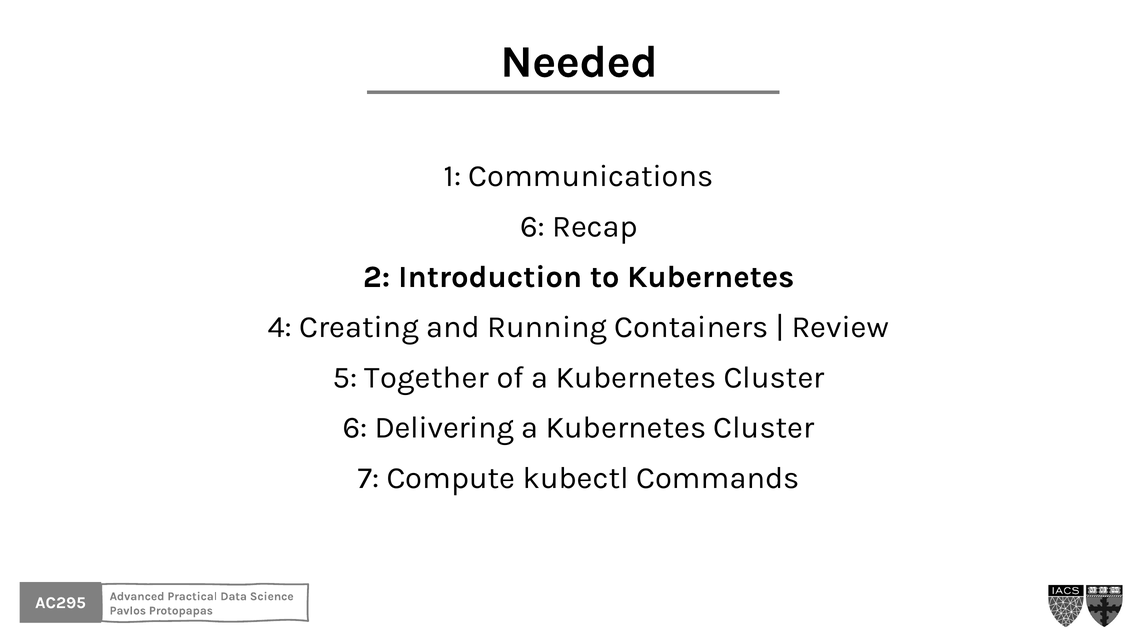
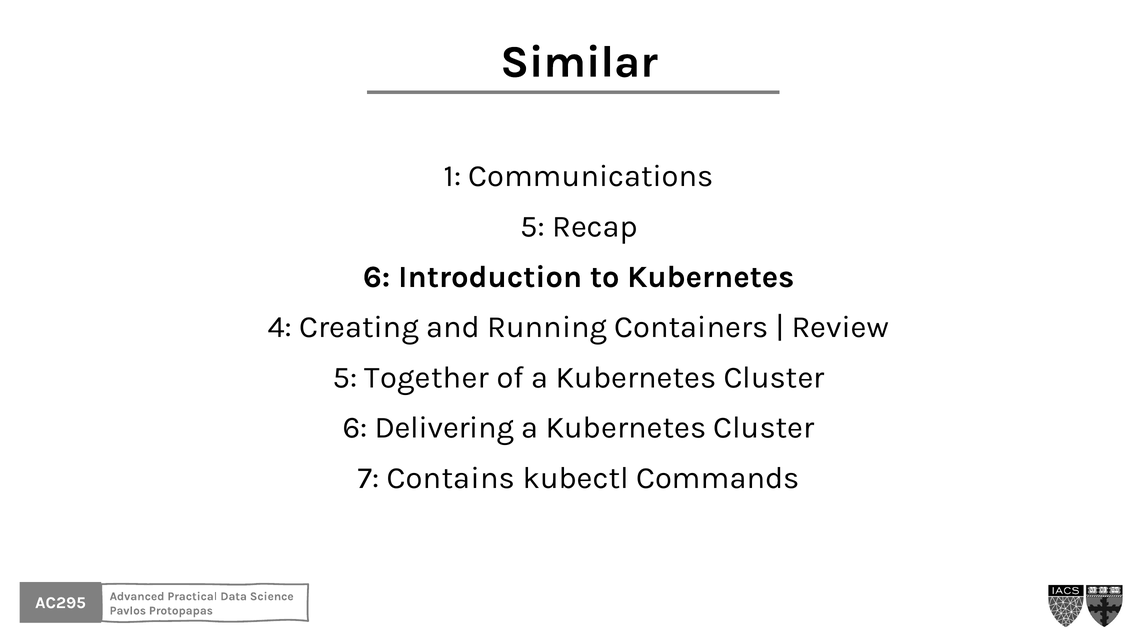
Needed: Needed -> Similar
6 at (532, 226): 6 -> 5
2 at (377, 277): 2 -> 6
Compute: Compute -> Contains
